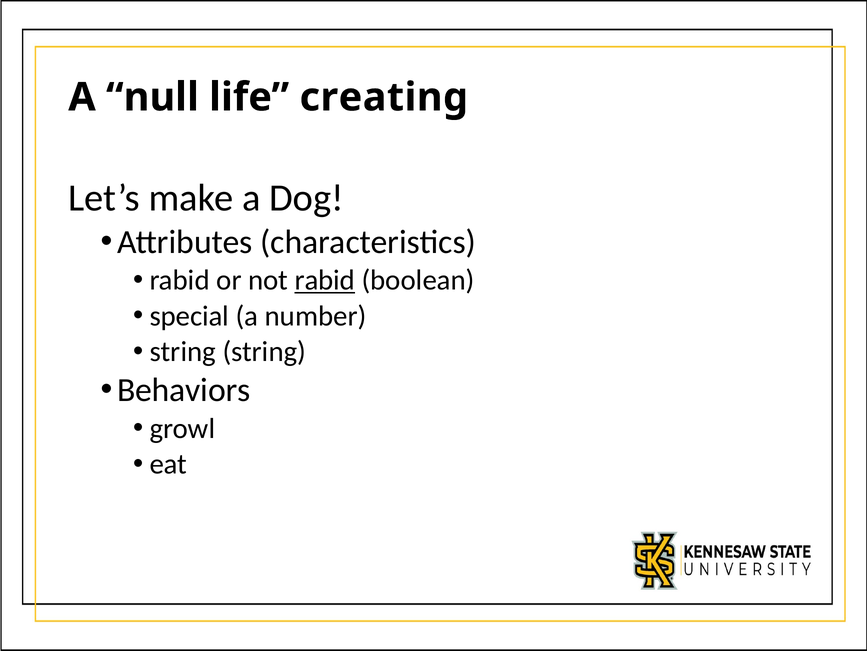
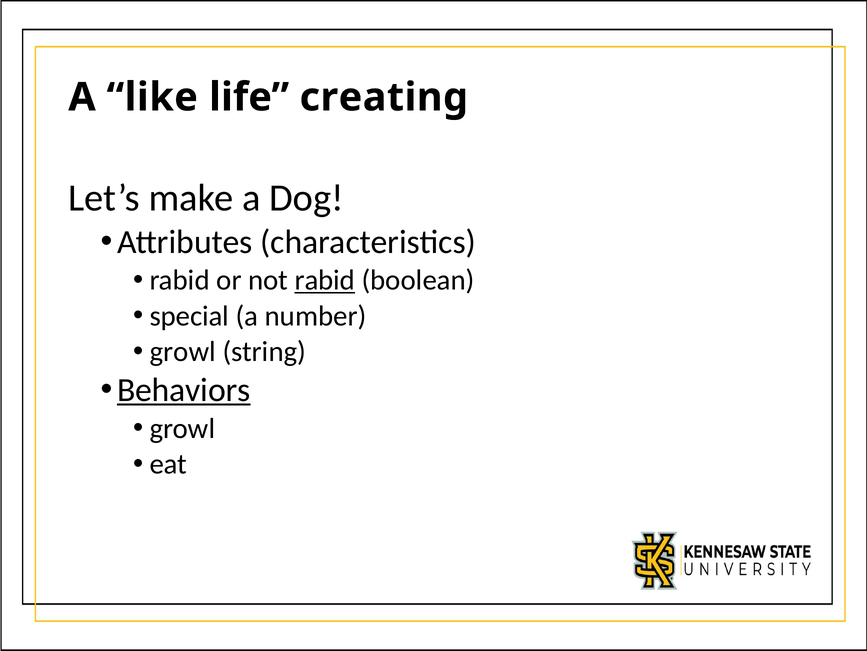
null: null -> like
string at (183, 351): string -> growl
Behaviors underline: none -> present
